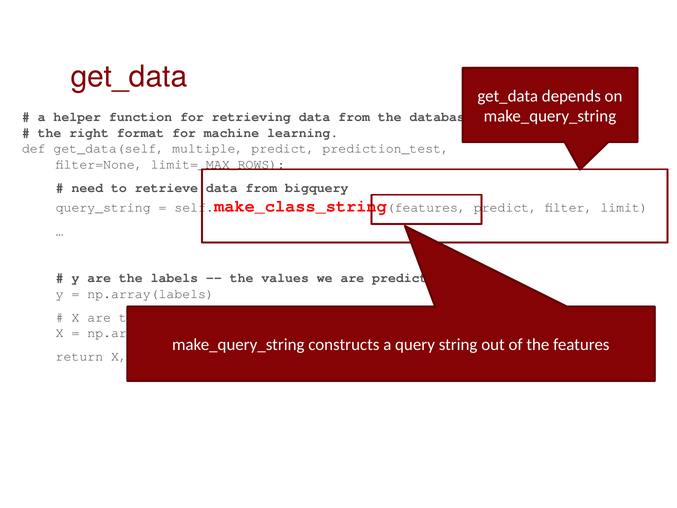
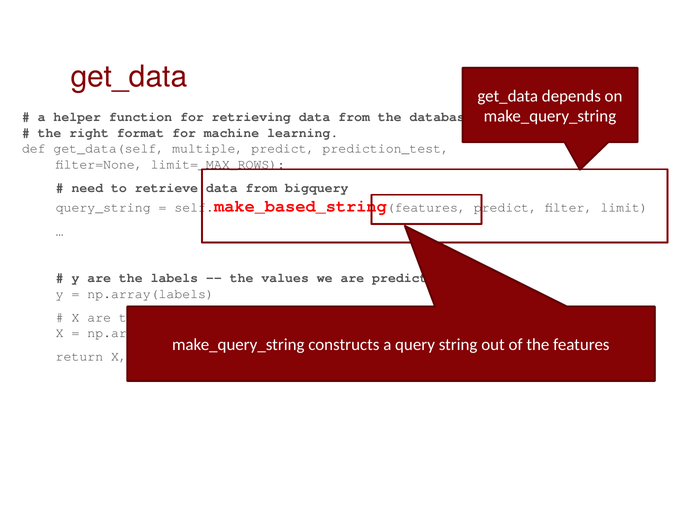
make_class_string: make_class_string -> make_based_string
